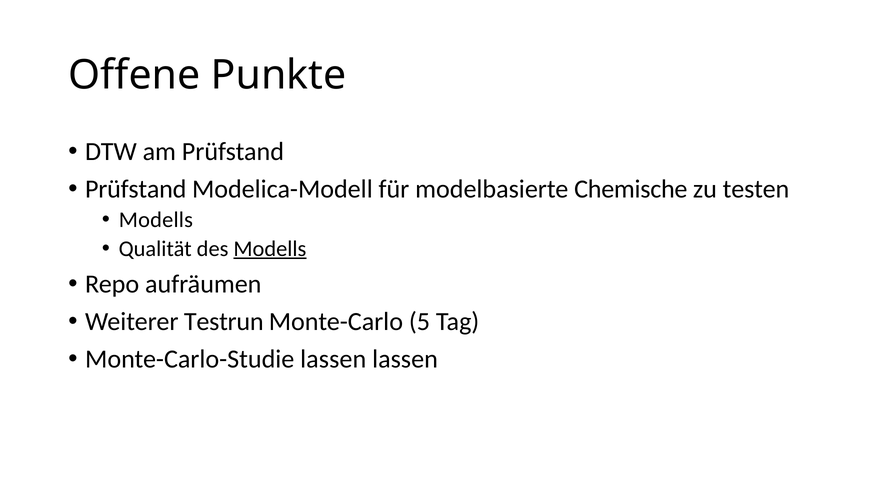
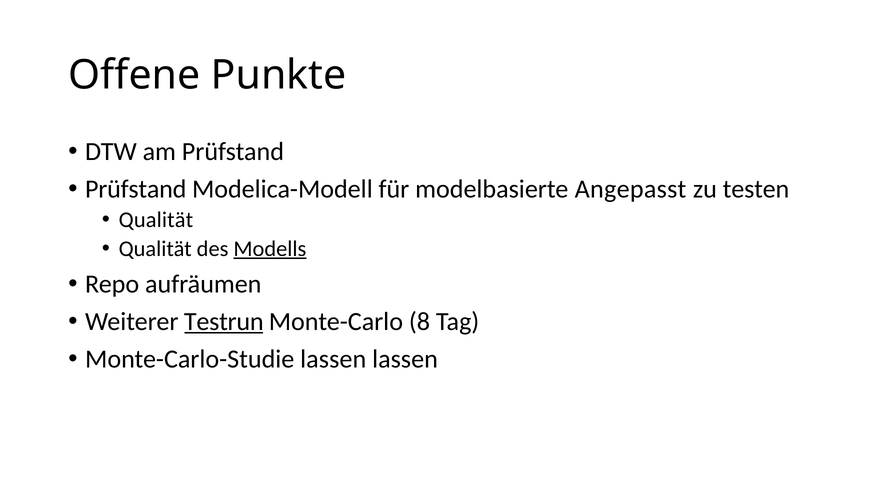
Chemische: Chemische -> Angepasst
Modells at (156, 220): Modells -> Qualität
Testrun underline: none -> present
5: 5 -> 8
